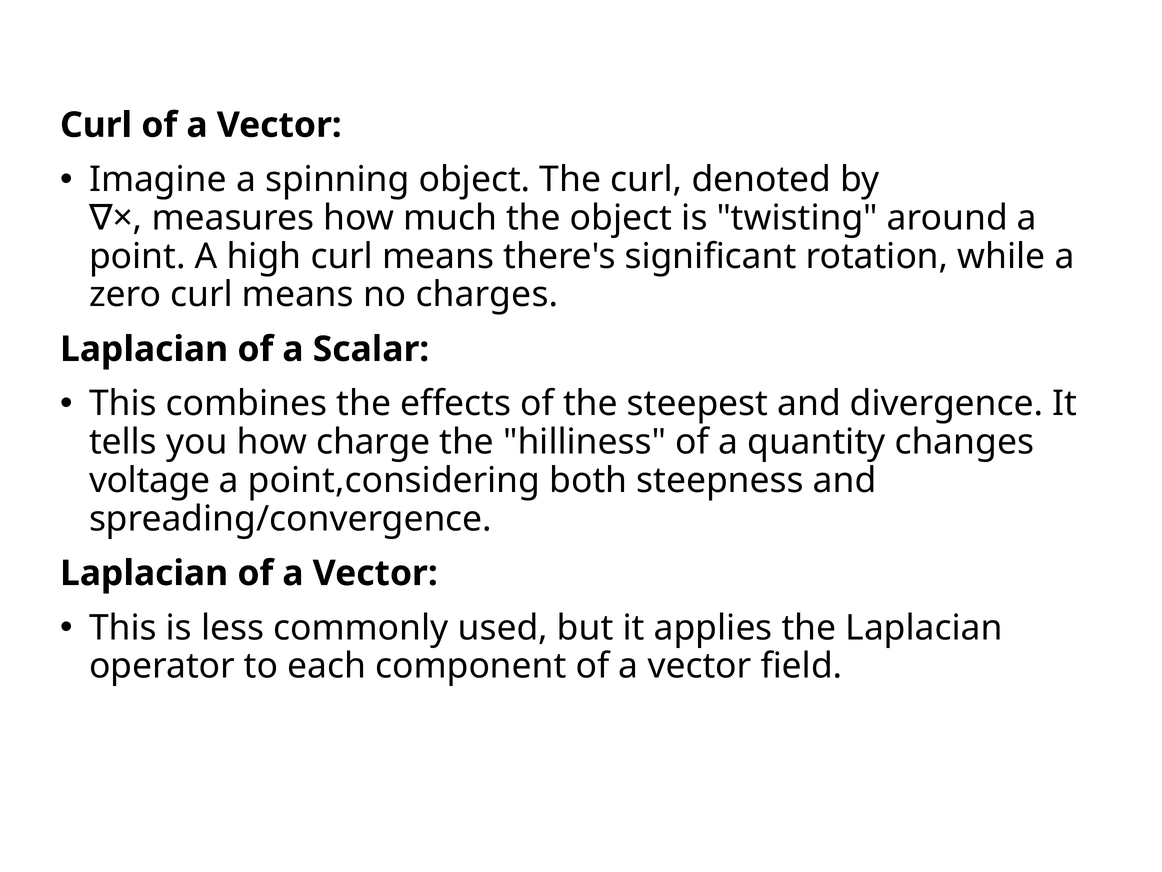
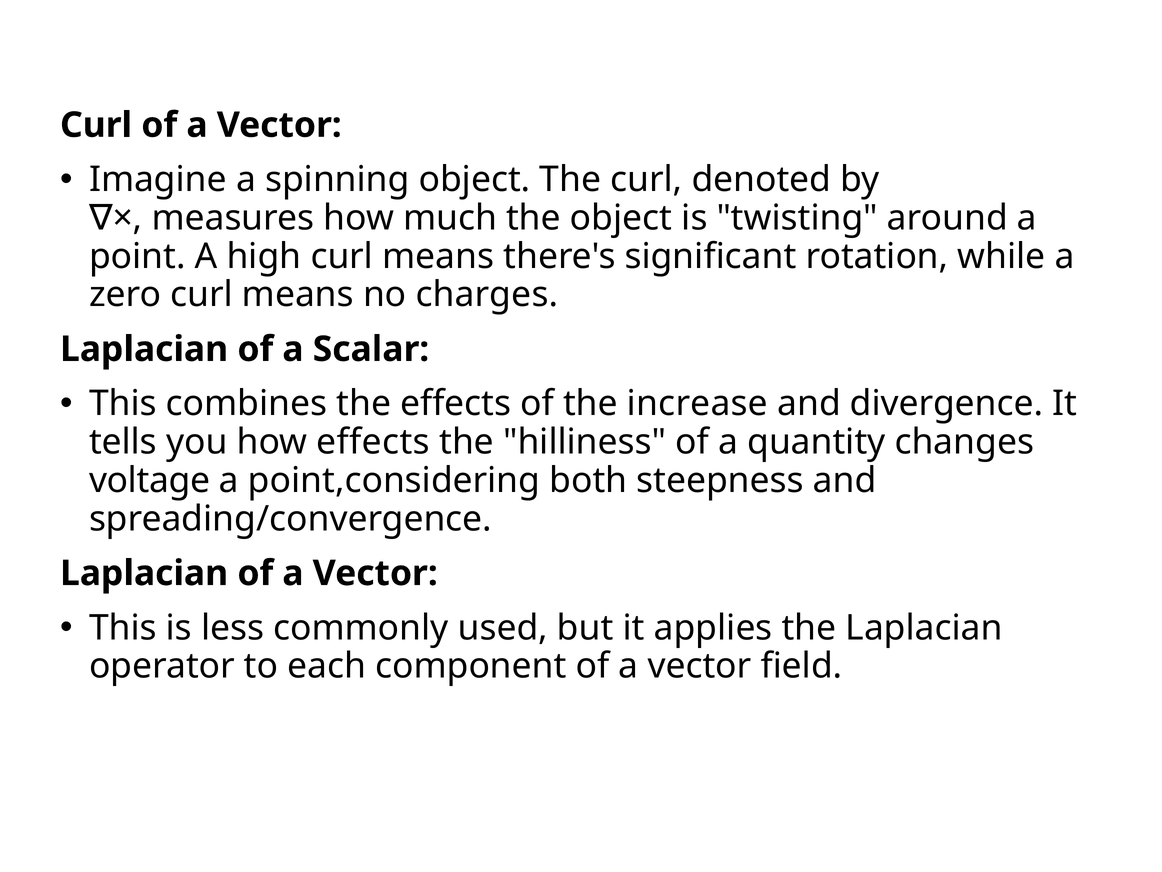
steepest: steepest -> increase
how charge: charge -> effects
